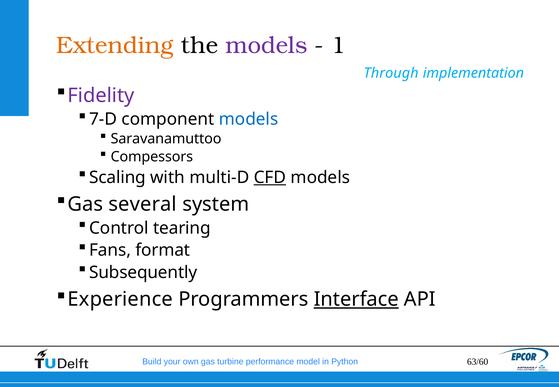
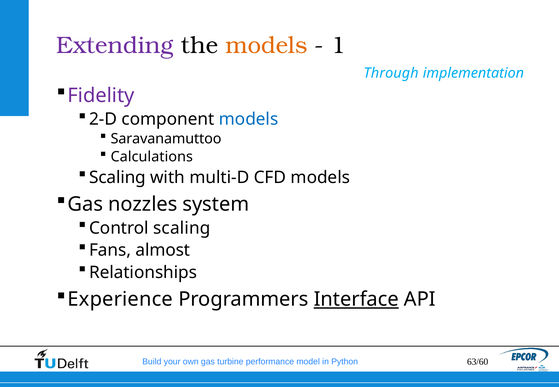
Extending colour: orange -> purple
models at (266, 45) colour: purple -> orange
7-D: 7-D -> 2-D
Compessors: Compessors -> Calculations
CFD underline: present -> none
several: several -> nozzles
Control tearing: tearing -> scaling
format: format -> almost
Subsequently: Subsequently -> Relationships
